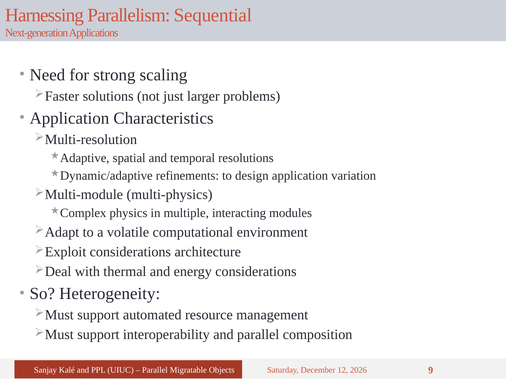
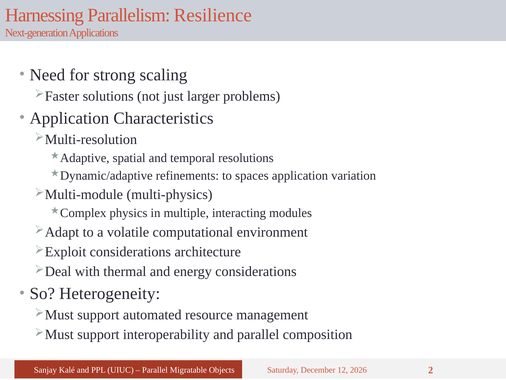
Sequential: Sequential -> Resilience
design: design -> spaces
9: 9 -> 2
